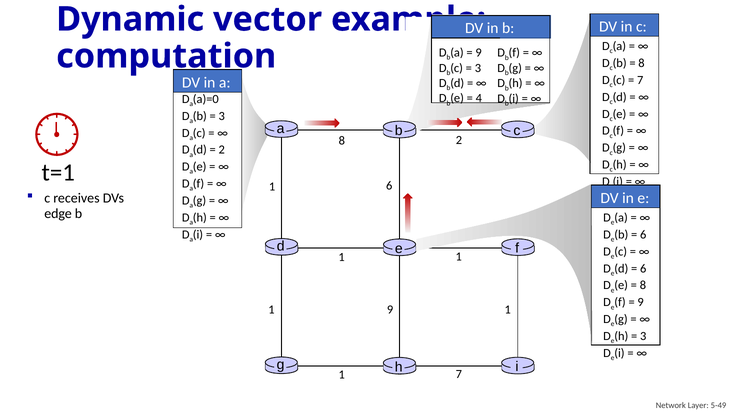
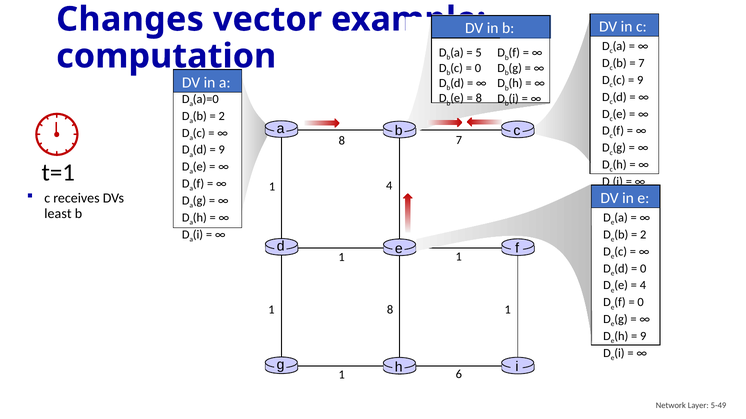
Dynamic: Dynamic -> Changes
9 at (479, 53): 9 -> 5
8 at (641, 63): 8 -> 7
3 at (478, 68): 3 -> 0
7 at (640, 80): 7 -> 9
4 at (479, 99): 4 -> 8
3 at (222, 116): 3 -> 2
8 2: 2 -> 7
2 at (222, 150): 2 -> 9
1 6: 6 -> 4
edge: edge -> least
6 at (643, 235): 6 -> 2
6 at (643, 269): 6 -> 0
8 at (643, 286): 8 -> 4
9 at (641, 303): 9 -> 0
1 9: 9 -> 8
3 at (643, 337): 3 -> 9
1 7: 7 -> 6
